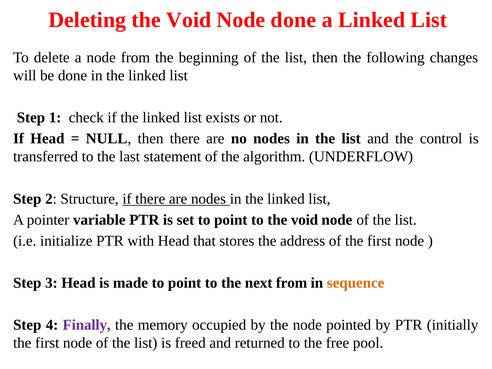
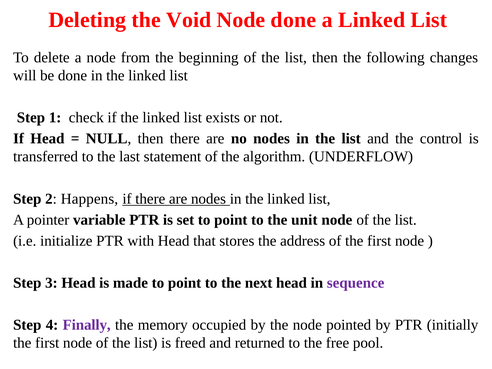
Structure: Structure -> Happens
to the void: void -> unit
next from: from -> head
sequence colour: orange -> purple
